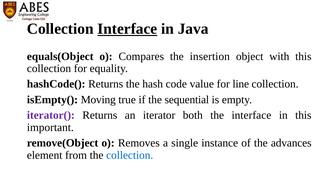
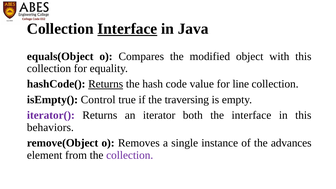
insertion: insertion -> modified
Returns at (106, 84) underline: none -> present
Moving: Moving -> Control
sequential: sequential -> traversing
important: important -> behaviors
collection at (130, 155) colour: blue -> purple
